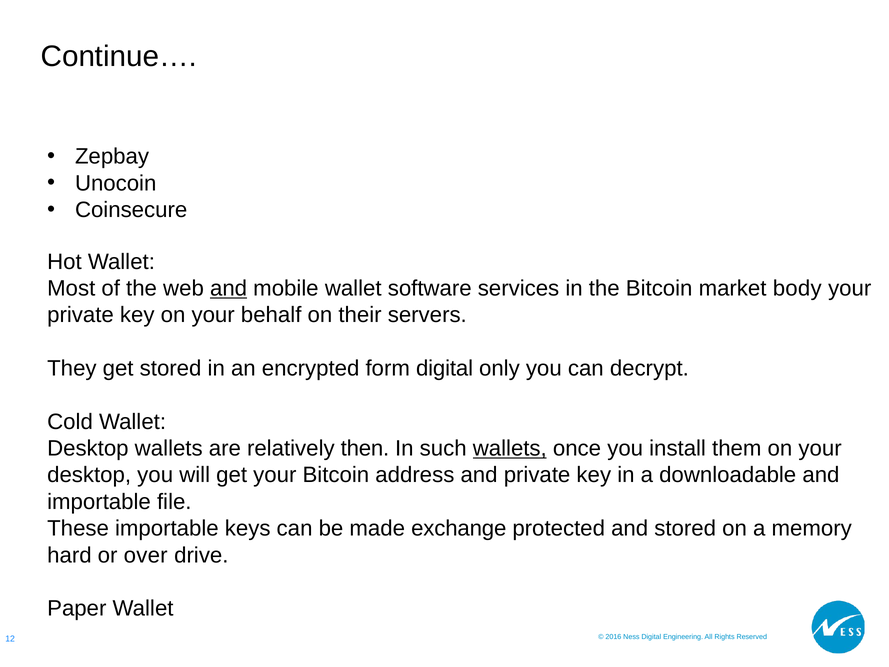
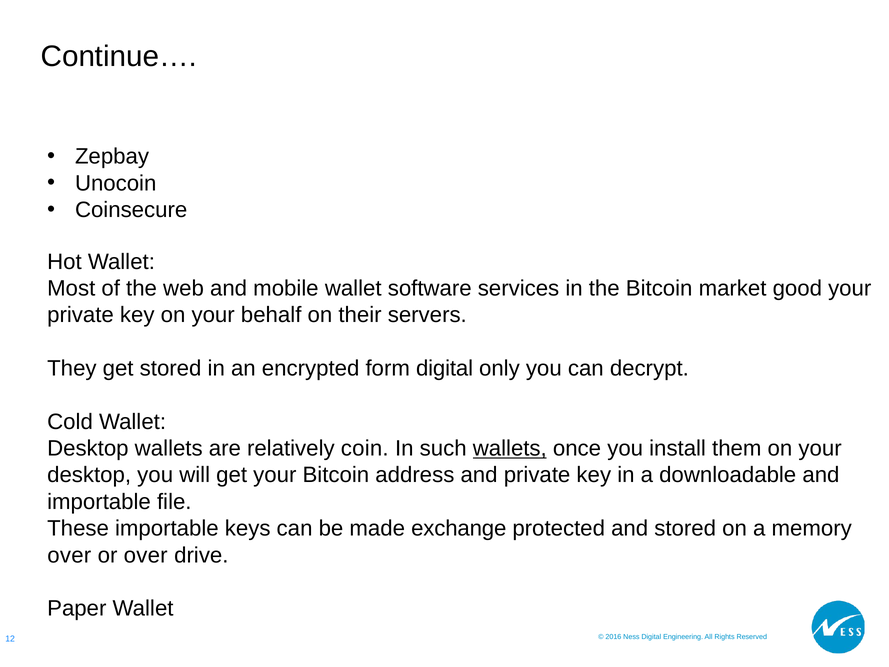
and at (229, 288) underline: present -> none
body: body -> good
then: then -> coin
hard at (69, 555): hard -> over
